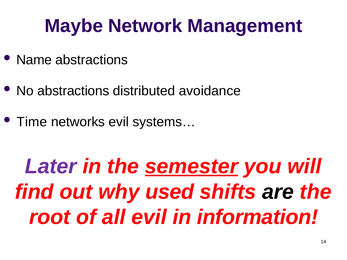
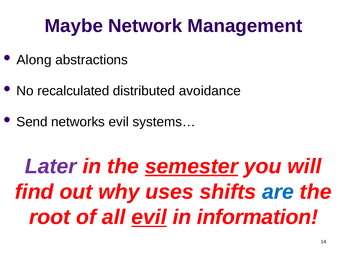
Name: Name -> Along
No abstractions: abstractions -> recalculated
Time: Time -> Send
used: used -> uses
are colour: black -> blue
evil at (149, 217) underline: none -> present
